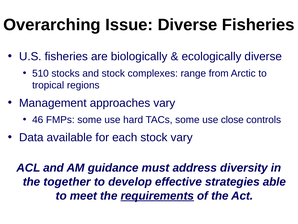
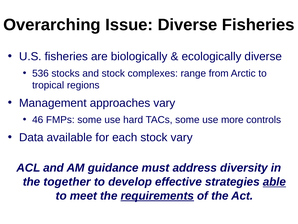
510: 510 -> 536
close: close -> more
able underline: none -> present
